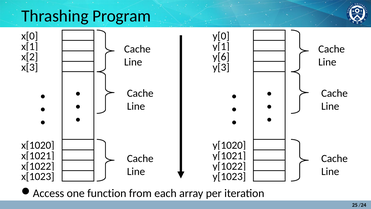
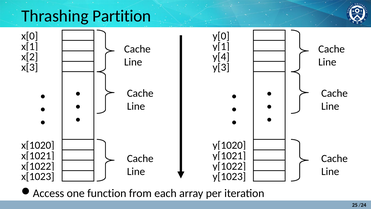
Program: Program -> Partition
y[6: y[6 -> y[4
